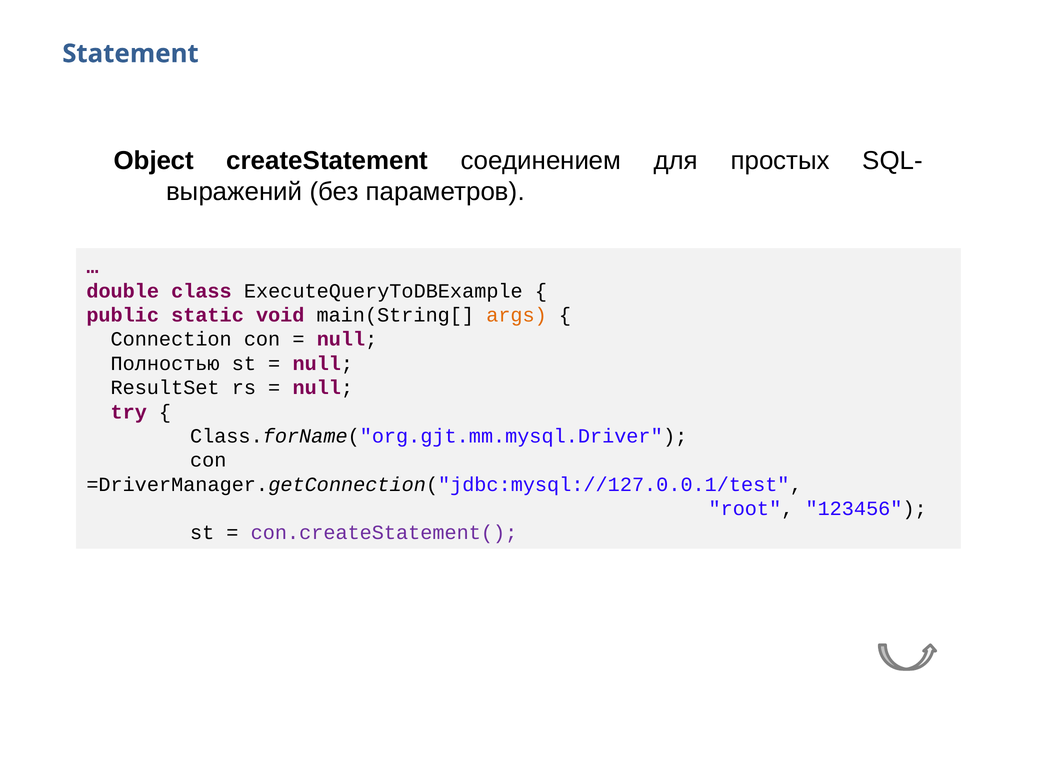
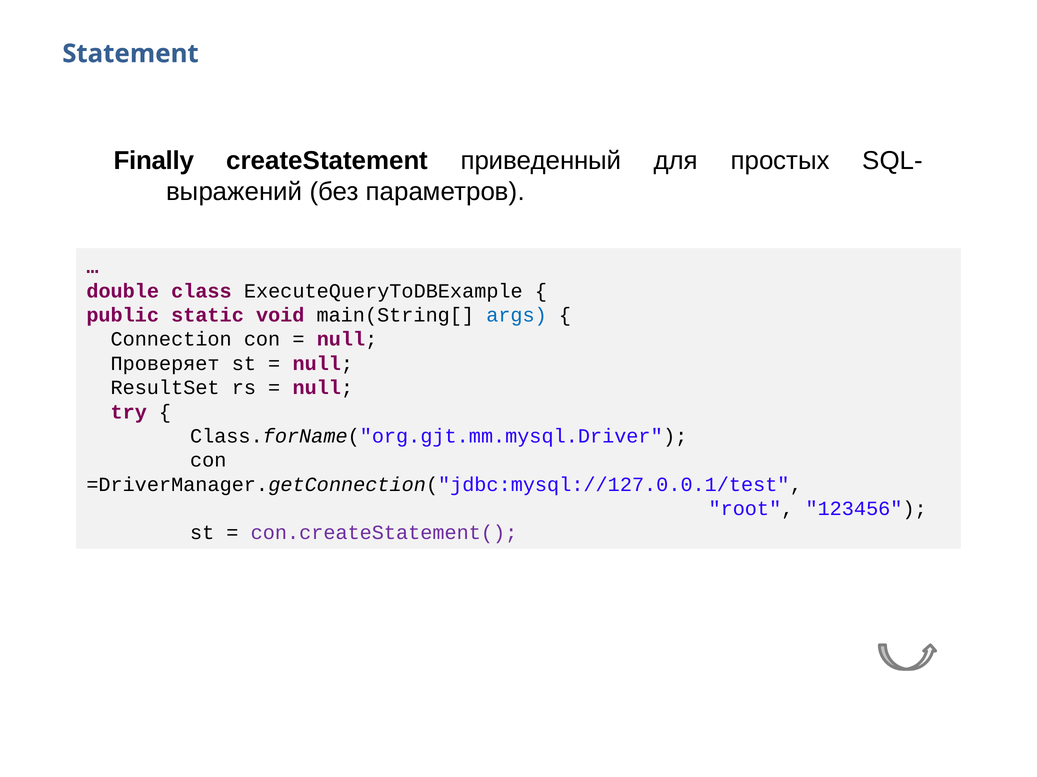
Object: Object -> Finally
соединением: соединением -> приведенный
args colour: orange -> blue
Полностью: Полностью -> Проверяет
